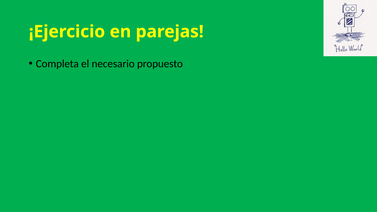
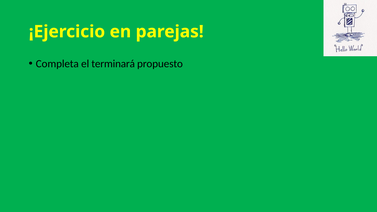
necesario: necesario -> terminará
